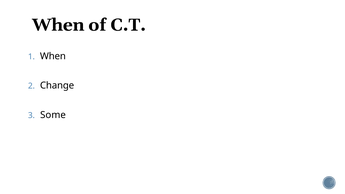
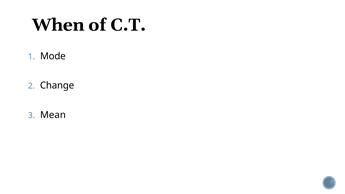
When at (53, 56): When -> Mode
Some: Some -> Mean
